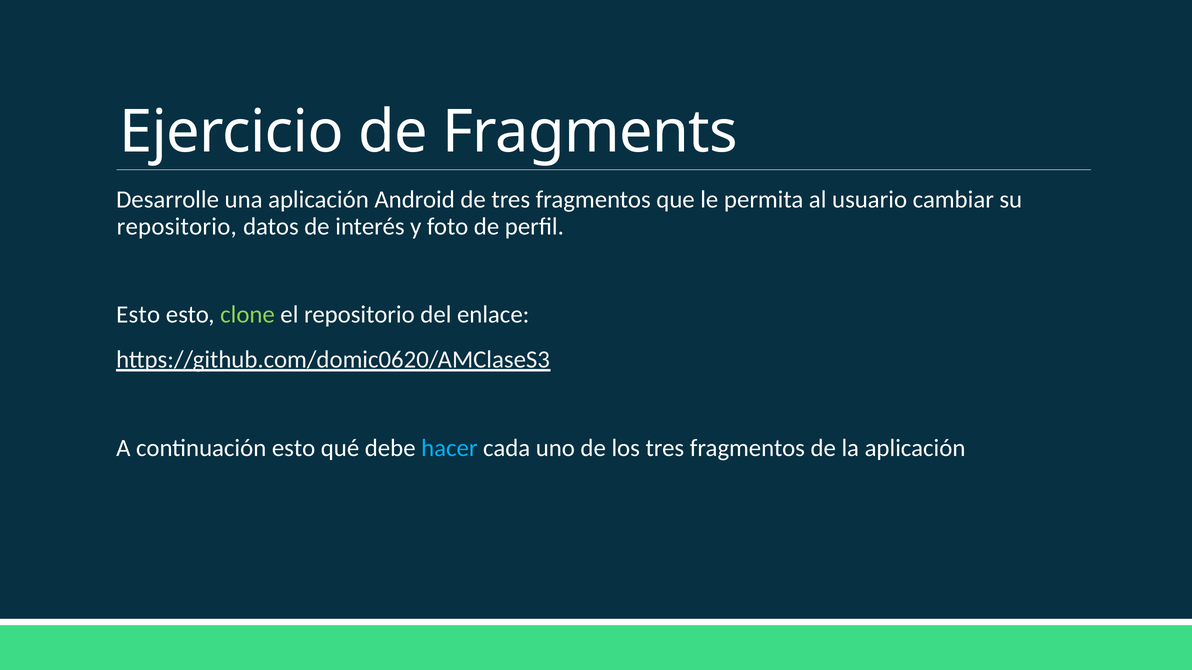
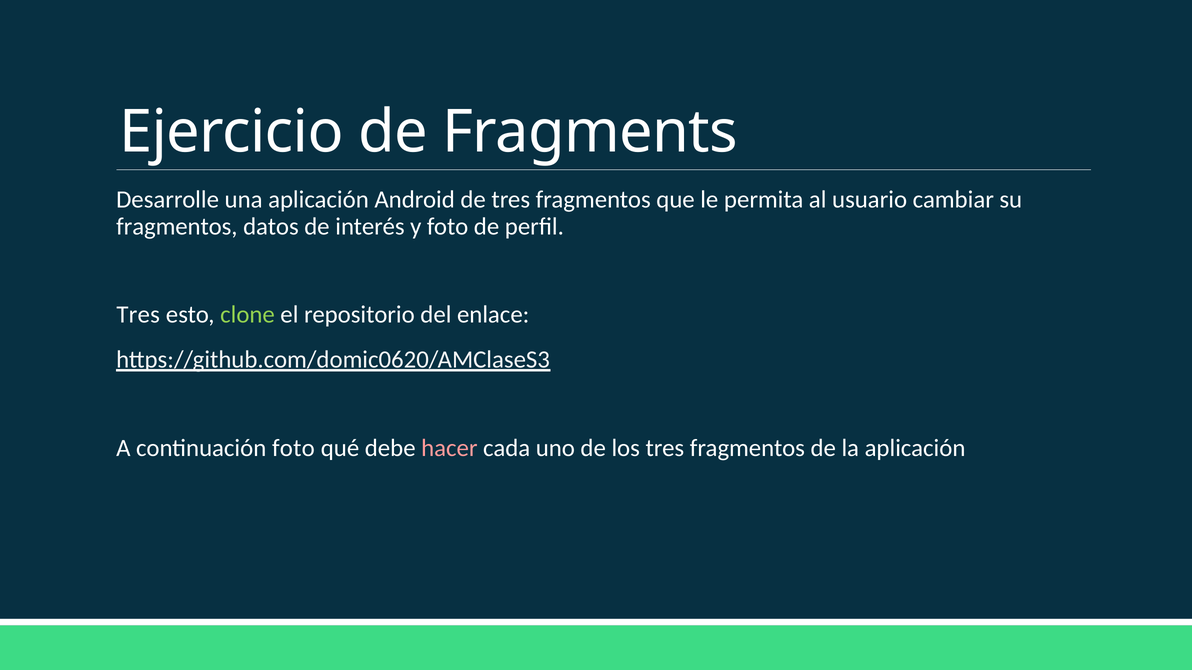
repositorio at (177, 227): repositorio -> fragmentos
Esto at (138, 315): Esto -> Tres
continuación esto: esto -> foto
hacer colour: light blue -> pink
